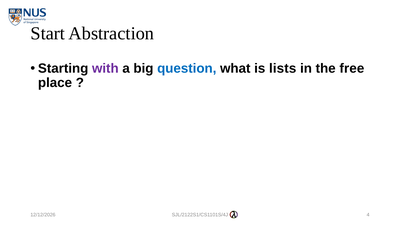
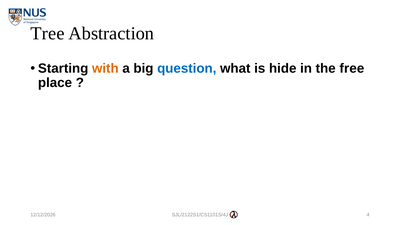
Start: Start -> Tree
with colour: purple -> orange
lists: lists -> hide
